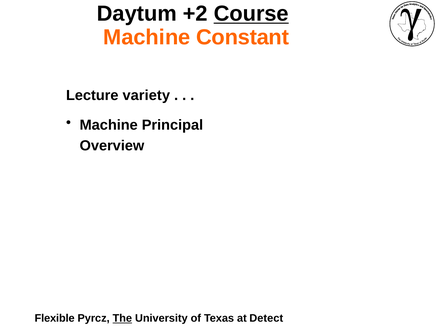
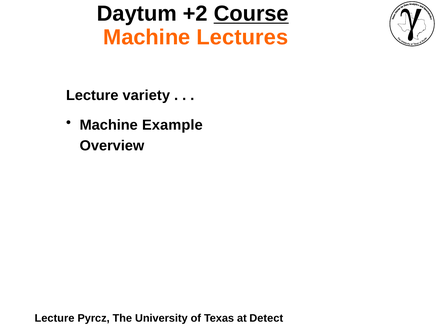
Constant: Constant -> Lectures
Principal: Principal -> Example
Flexible at (55, 318): Flexible -> Lecture
The underline: present -> none
